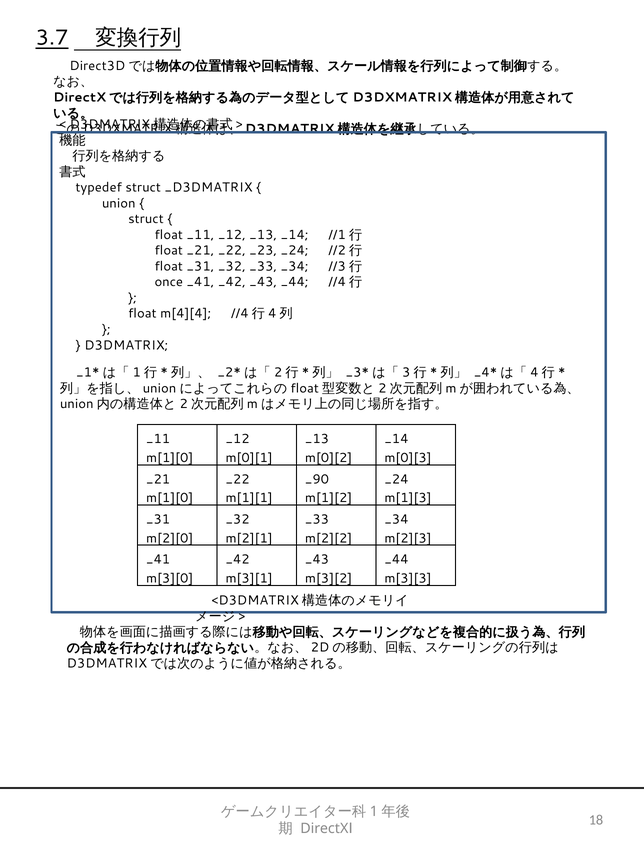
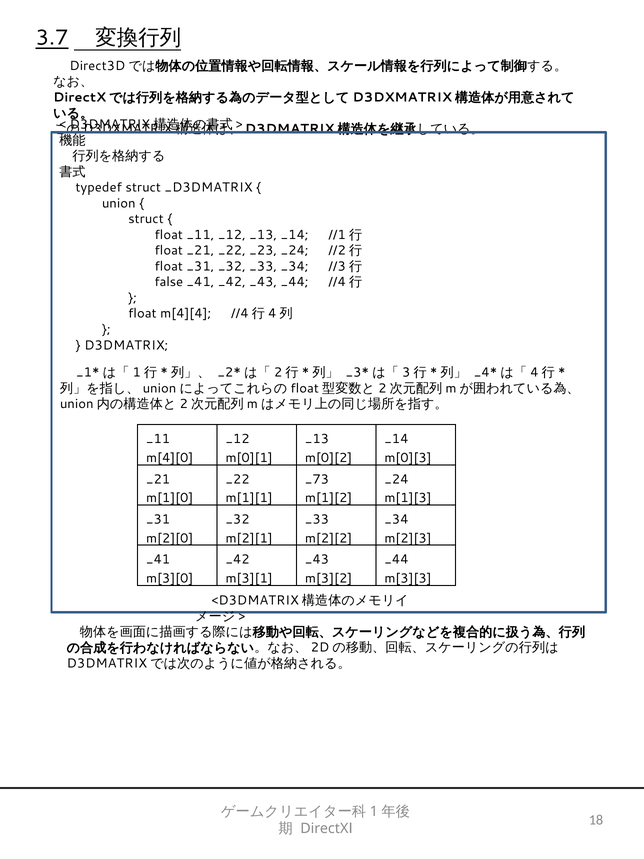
once: once -> false
m[1][0 at (170, 458): m[1][0 -> m[4][0
_90: _90 -> _73
